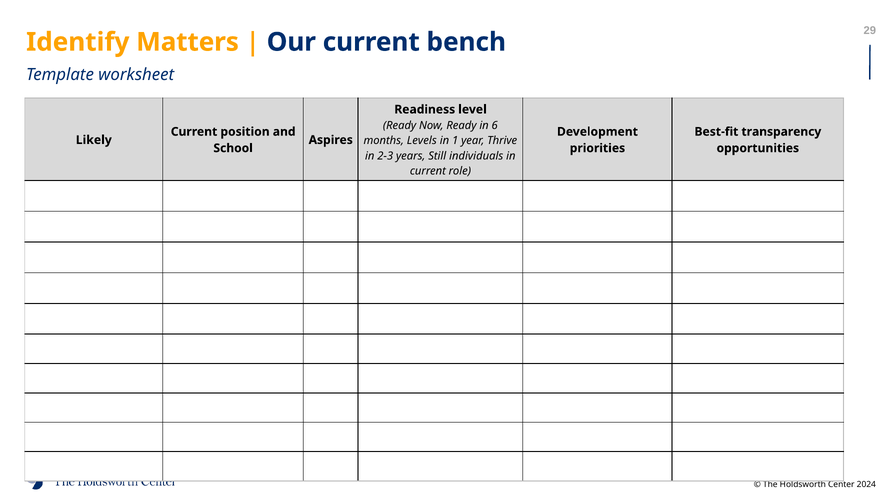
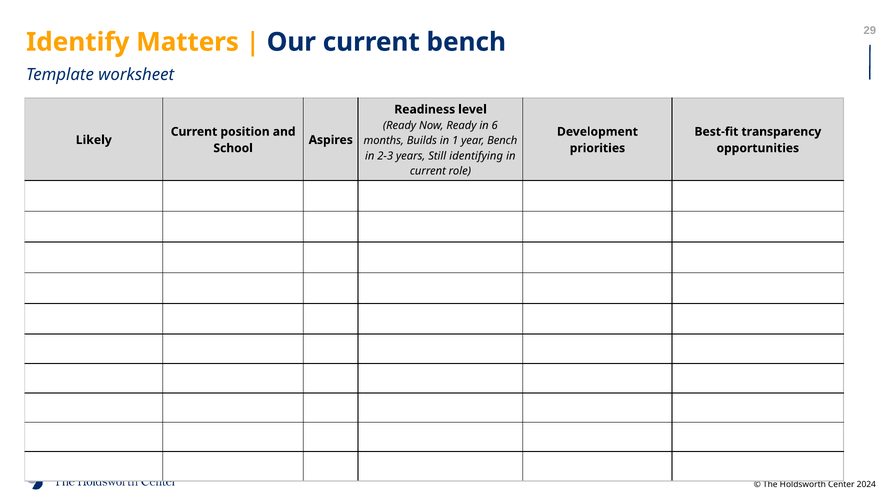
Levels: Levels -> Builds
year Thrive: Thrive -> Bench
individuals: individuals -> identifying
